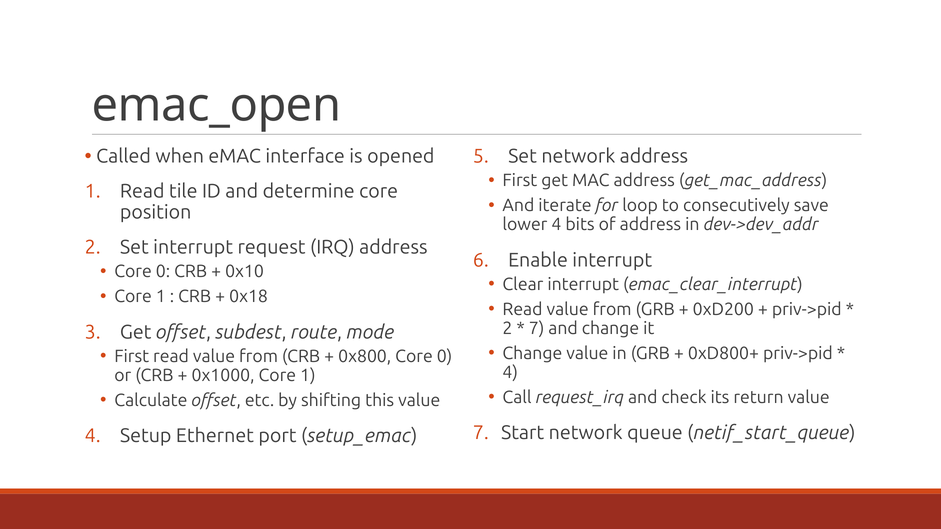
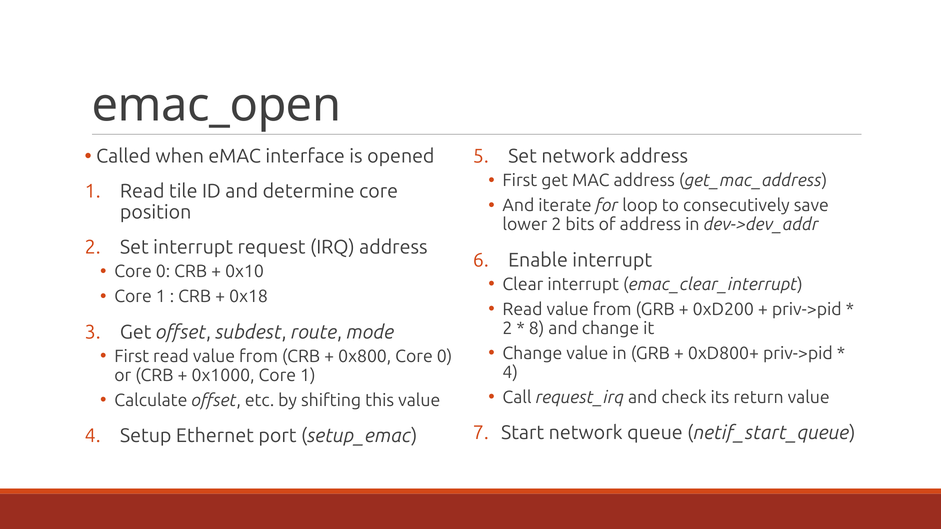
lower 4: 4 -> 2
7 at (537, 328): 7 -> 8
